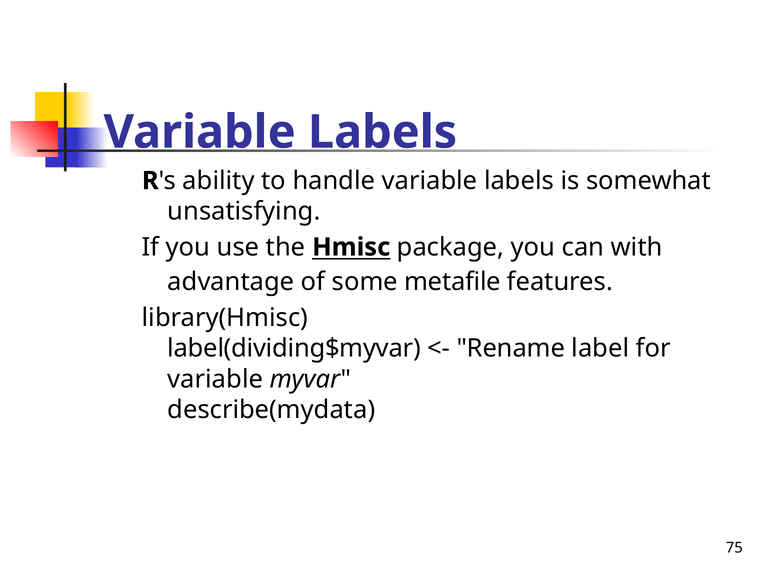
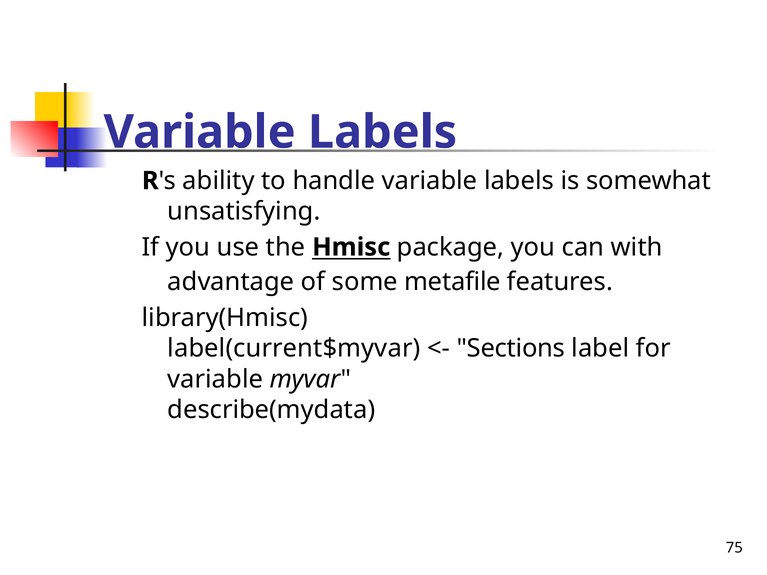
label(dividing$myvar: label(dividing$myvar -> label(current$myvar
Rename: Rename -> Sections
